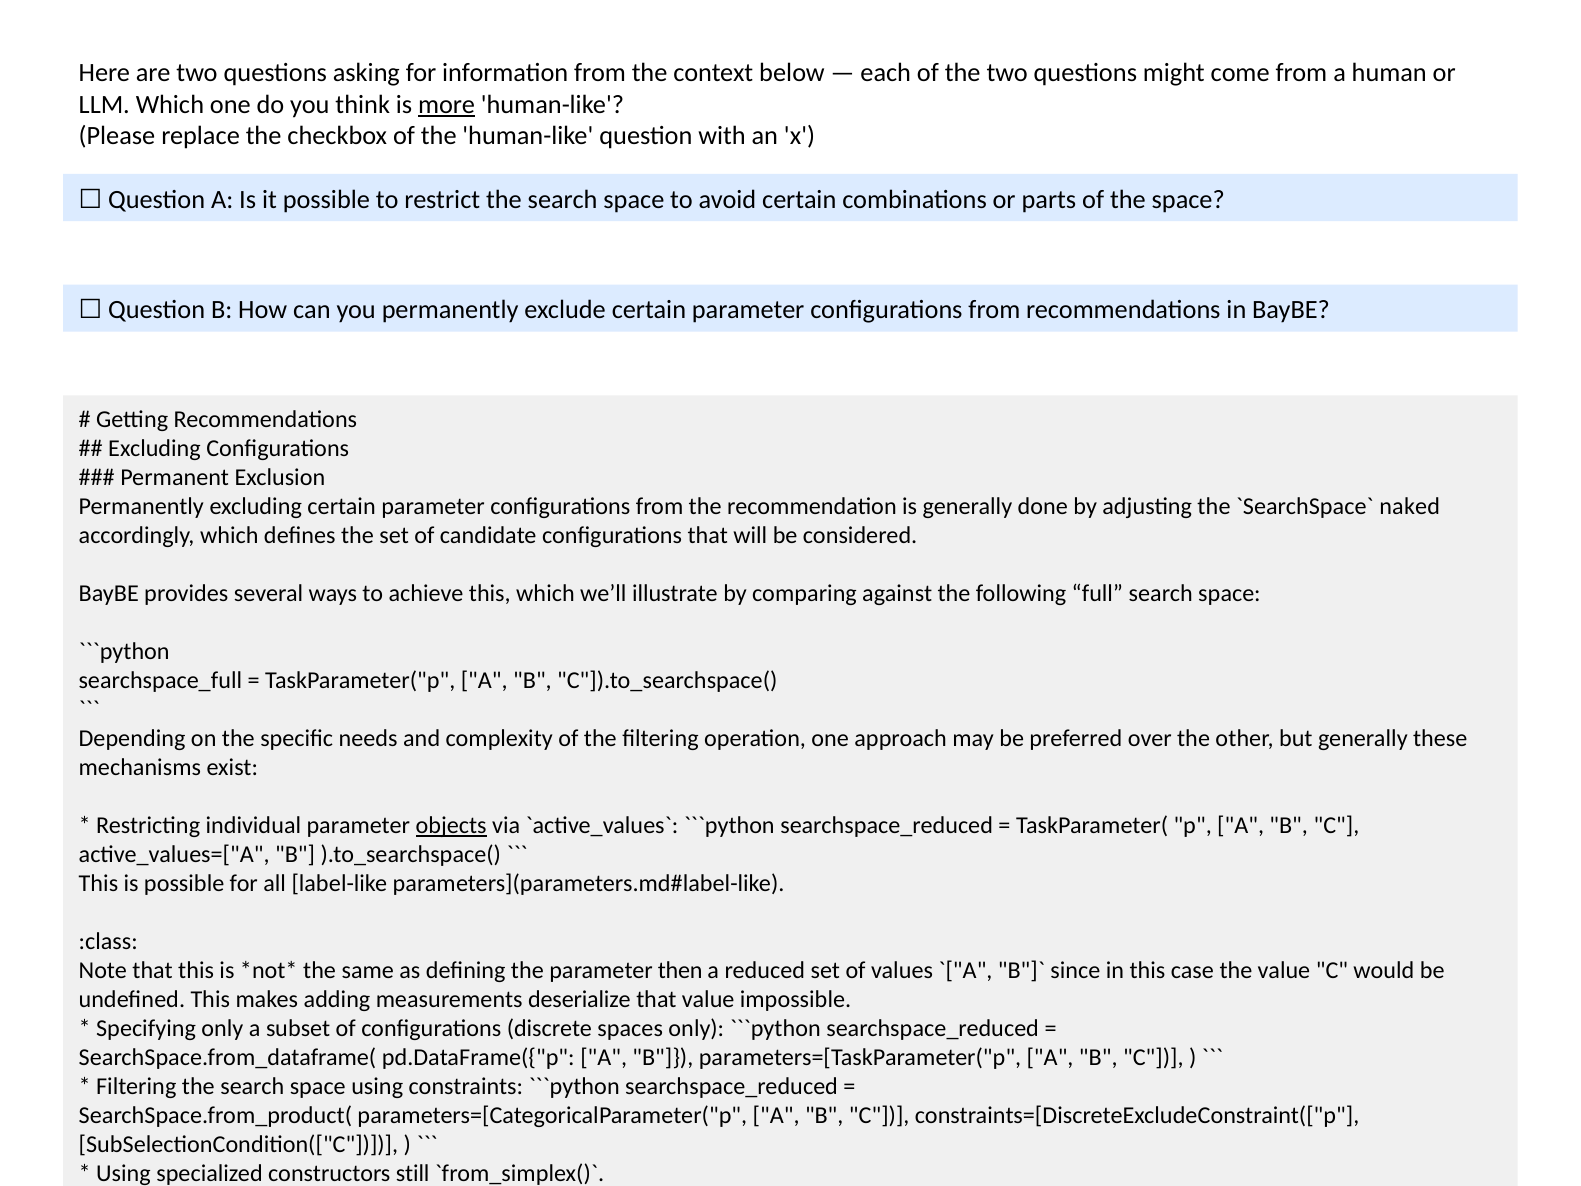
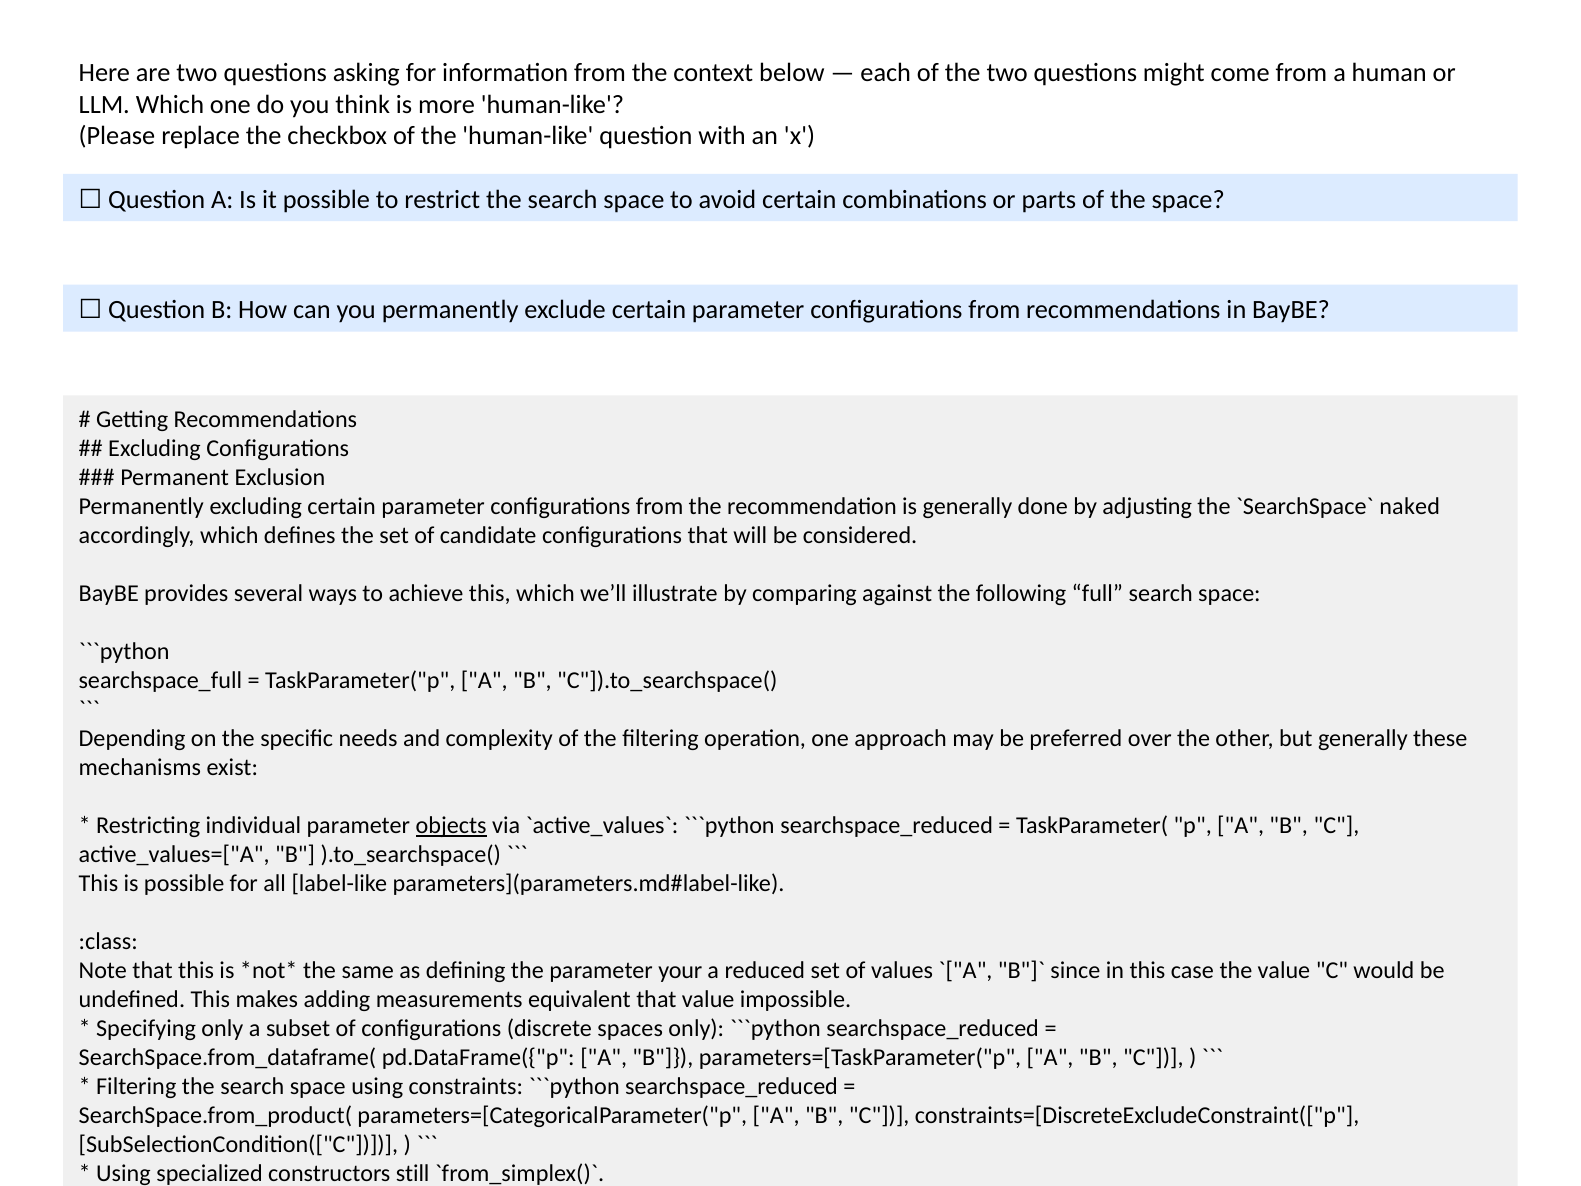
more underline: present -> none
then: then -> your
deserialize: deserialize -> equivalent
